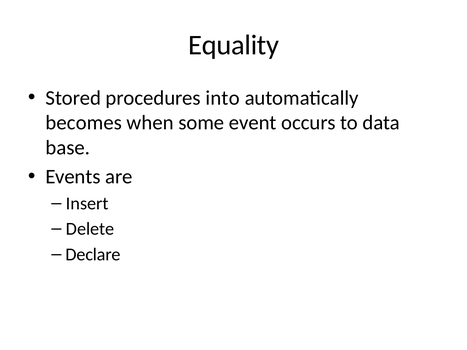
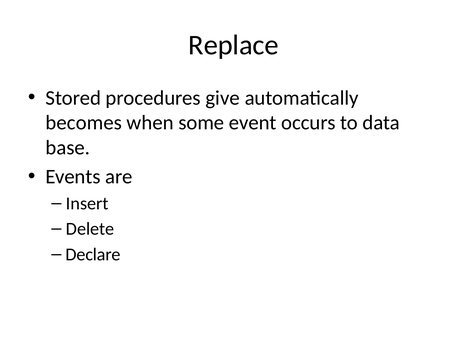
Equality: Equality -> Replace
into: into -> give
